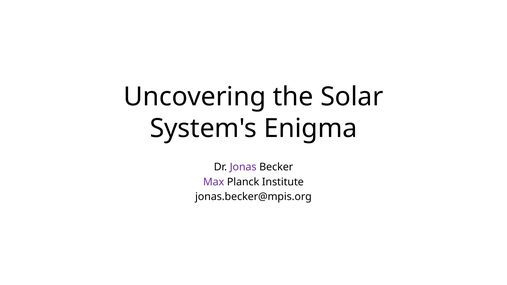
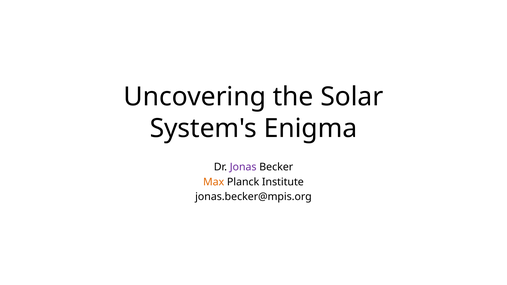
Max colour: purple -> orange
